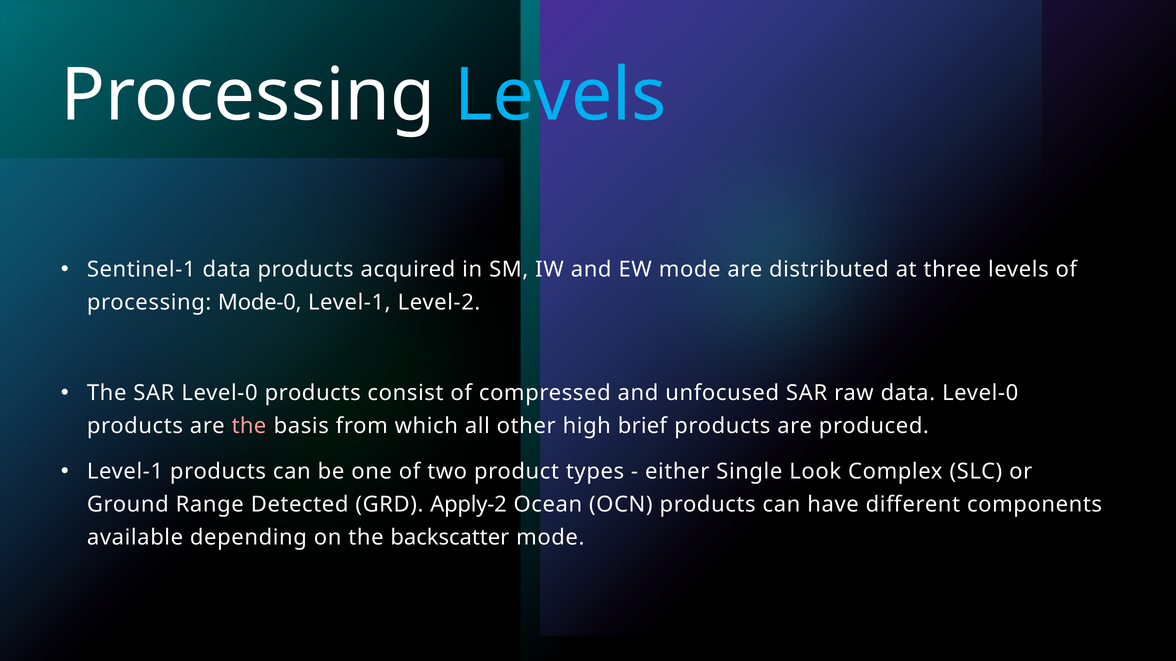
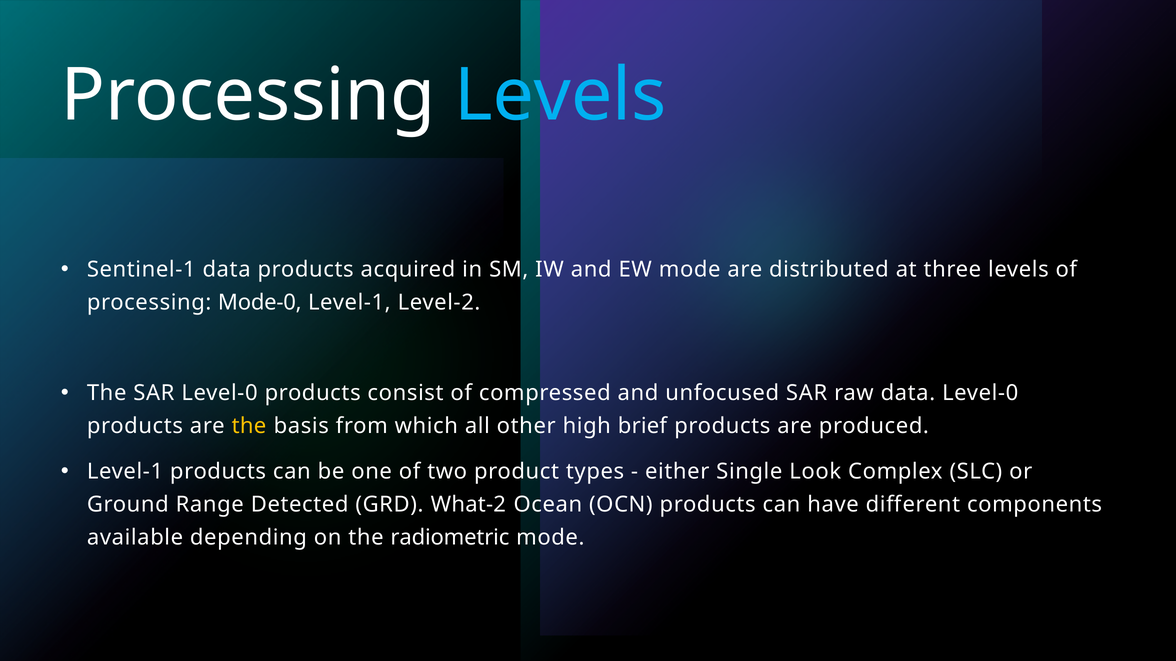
the at (249, 426) colour: pink -> yellow
Apply-2: Apply-2 -> What-2
backscatter: backscatter -> radiometric
